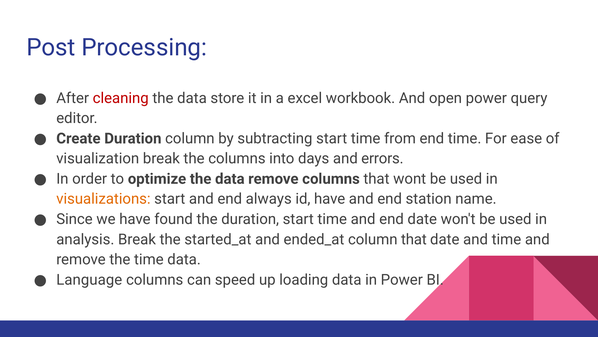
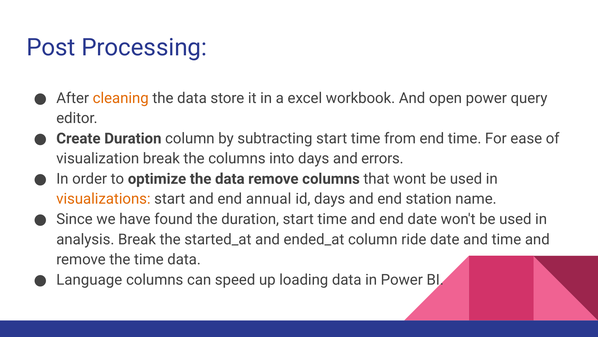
cleaning colour: red -> orange
always: always -> annual
id have: have -> days
column that: that -> ride
